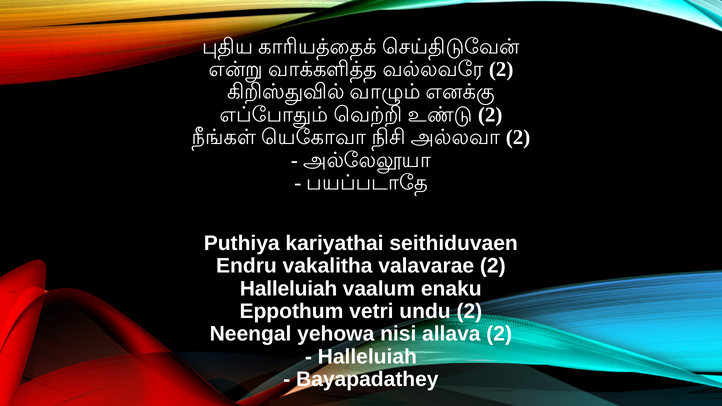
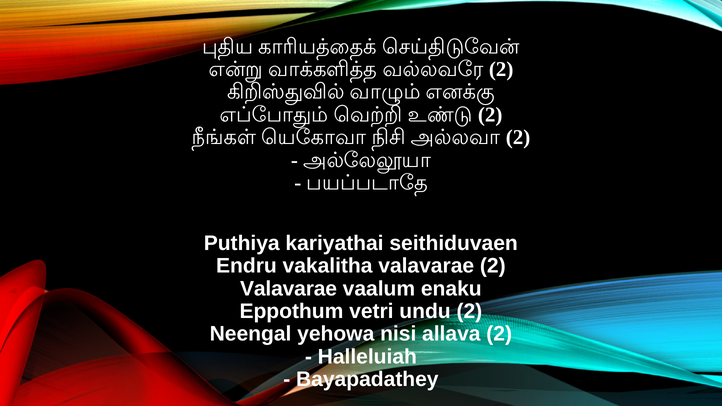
Halleluiah at (289, 289): Halleluiah -> Valavarae
